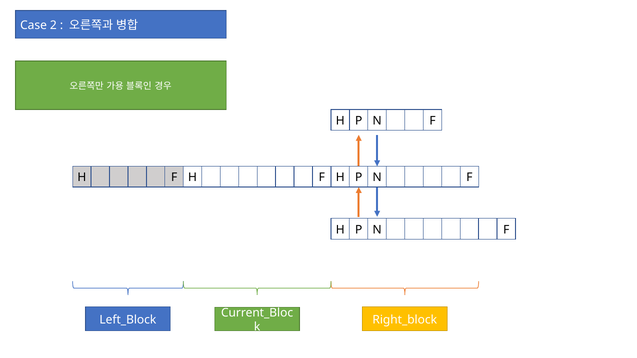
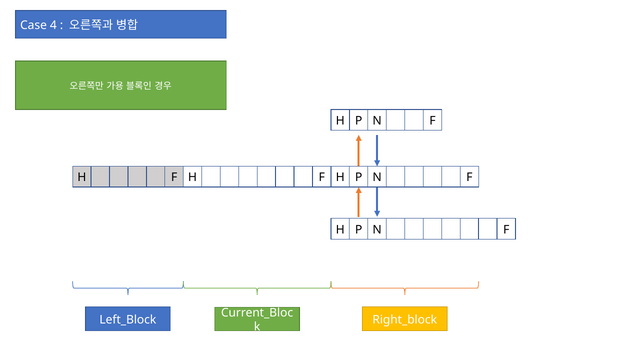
2: 2 -> 4
